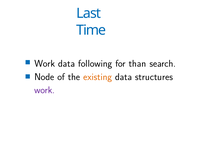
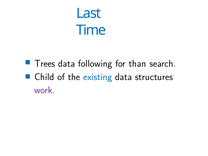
Work at (45, 64): Work -> Trees
Node: Node -> Child
existing colour: orange -> blue
